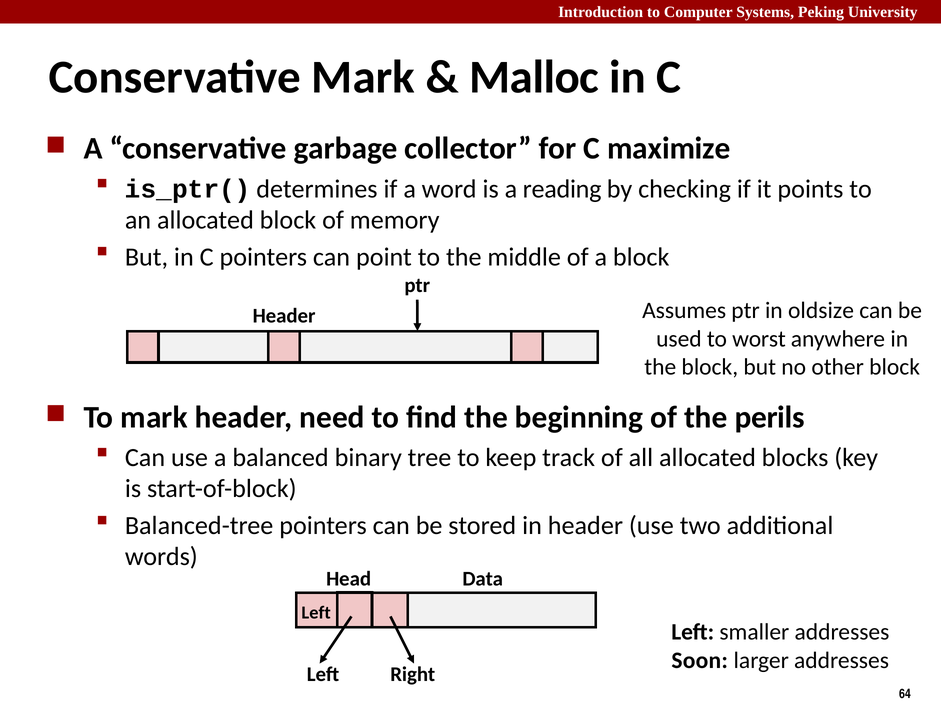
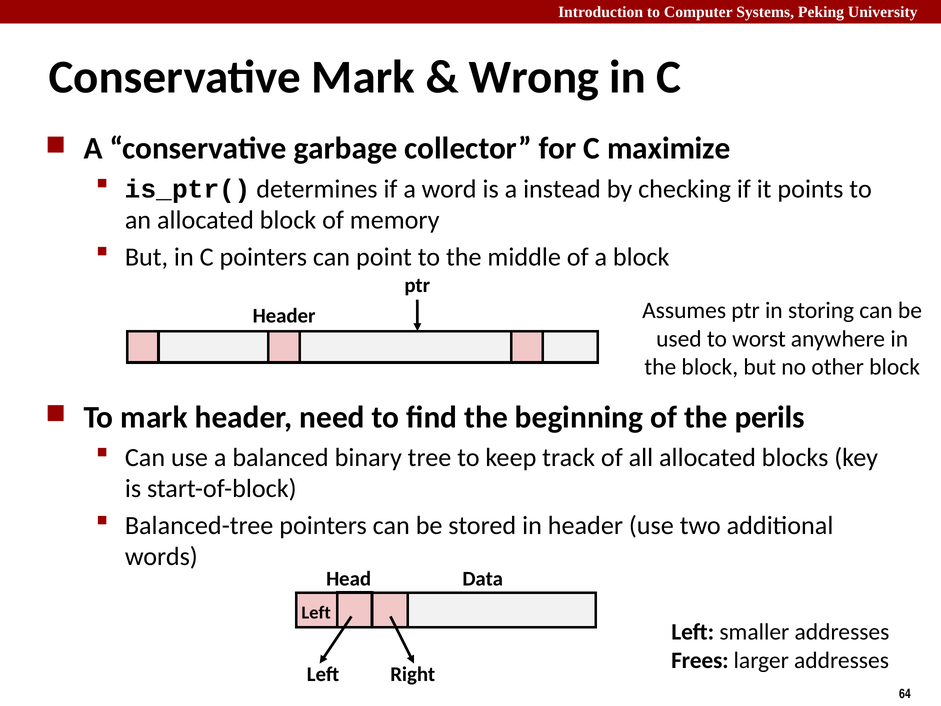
Malloc: Malloc -> Wrong
reading: reading -> instead
oldsize: oldsize -> storing
Soon: Soon -> Frees
